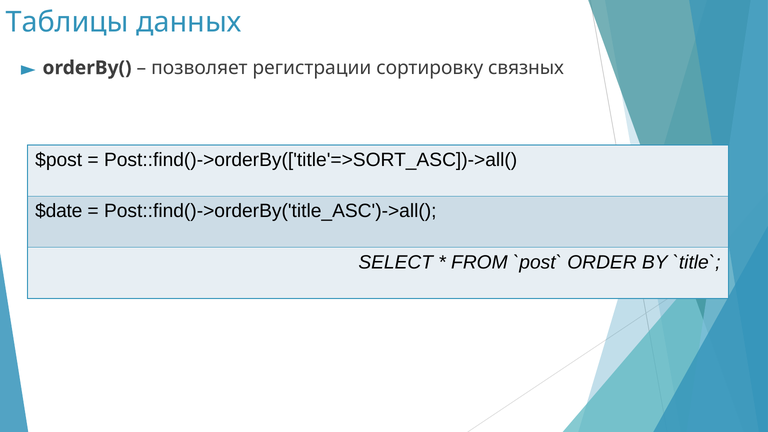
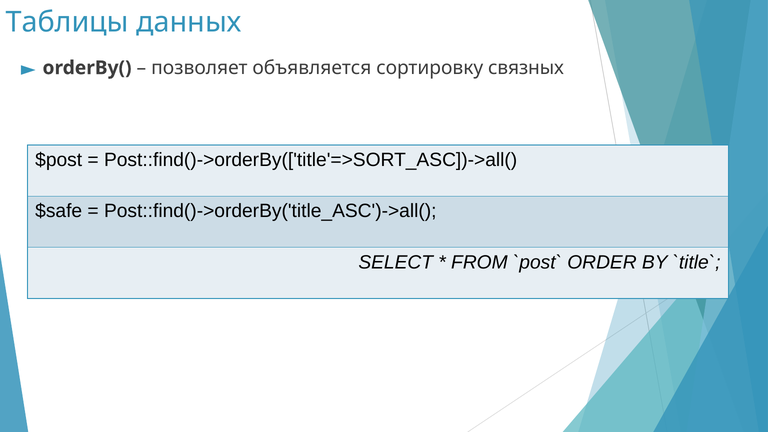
регистрации: регистрации -> объявляется
$date: $date -> $safe
